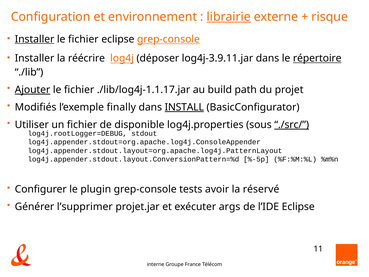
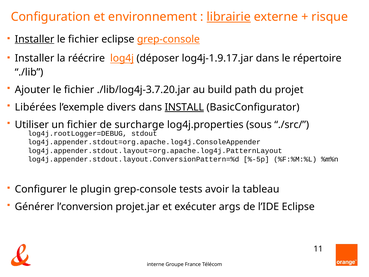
log4j-3.9.11.jar: log4j-3.9.11.jar -> log4j-1.9.17.jar
répertoire underline: present -> none
Ajouter underline: present -> none
./lib/log4j-1.1.17.jar: ./lib/log4j-1.1.17.jar -> ./lib/log4j-3.7.20.jar
Modifiés: Modifiés -> Libérées
finally: finally -> divers
disponible: disponible -> surcharge
./src/ underline: present -> none
réservé: réservé -> tableau
l’supprimer: l’supprimer -> l’conversion
